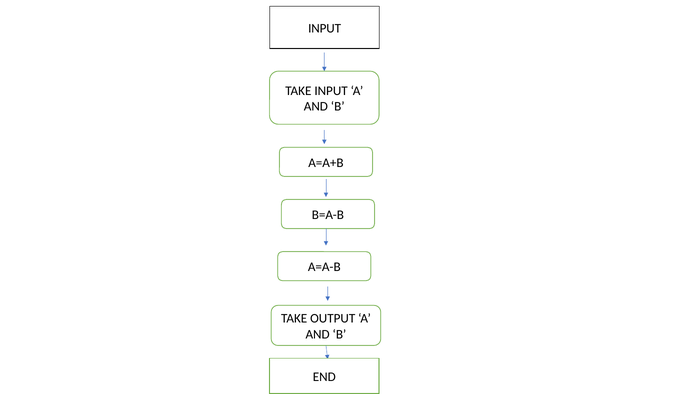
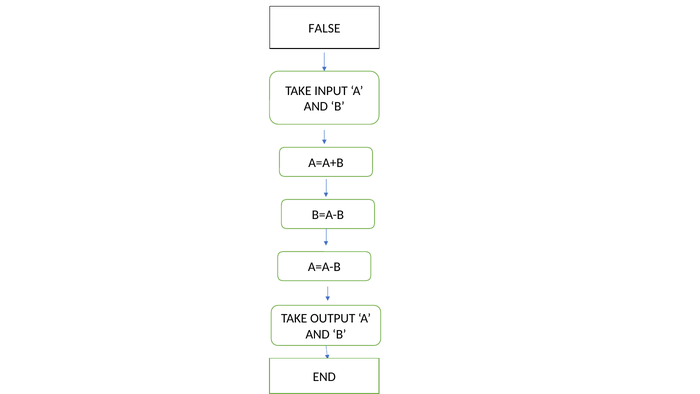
INPUT at (325, 28): INPUT -> FALSE
